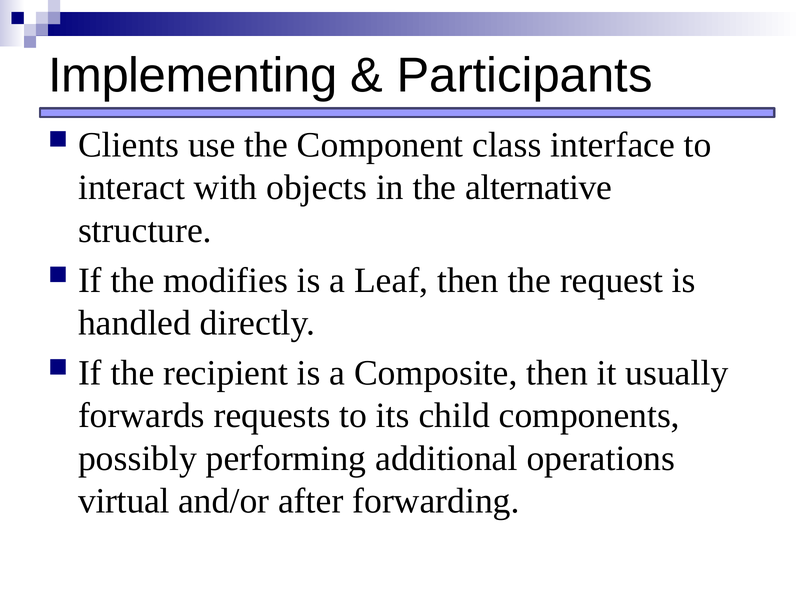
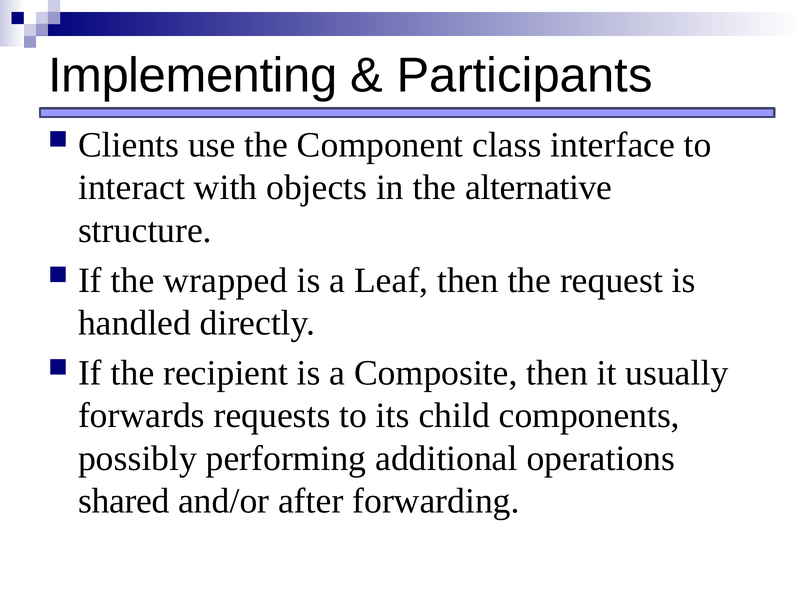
modifies: modifies -> wrapped
virtual: virtual -> shared
